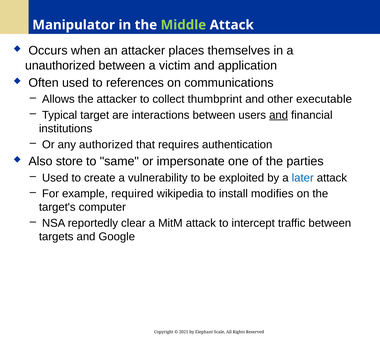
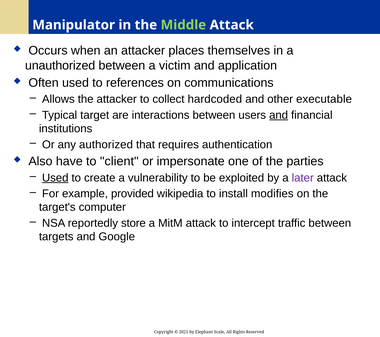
thumbprint: thumbprint -> hardcoded
store: store -> have
same: same -> client
Used at (55, 177) underline: none -> present
later colour: blue -> purple
required: required -> provided
clear: clear -> store
